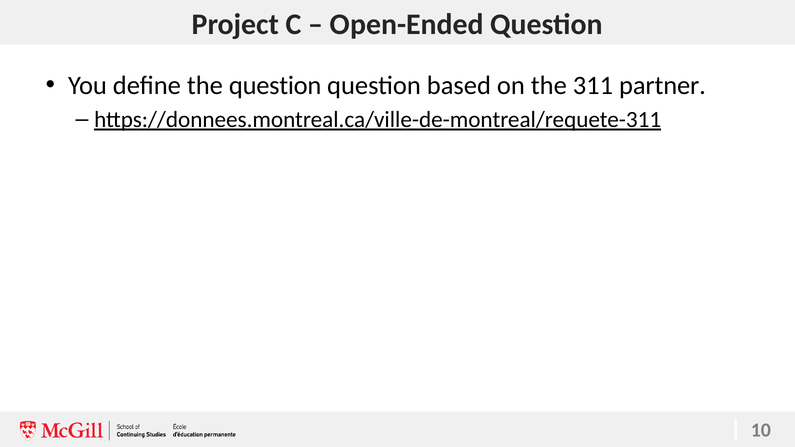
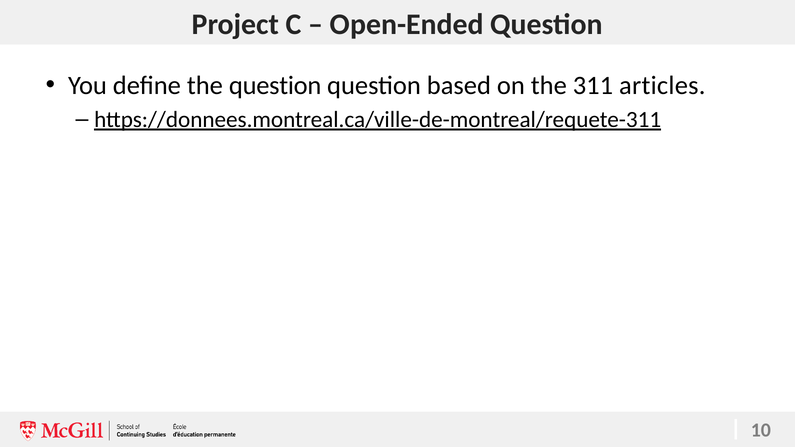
partner: partner -> articles
